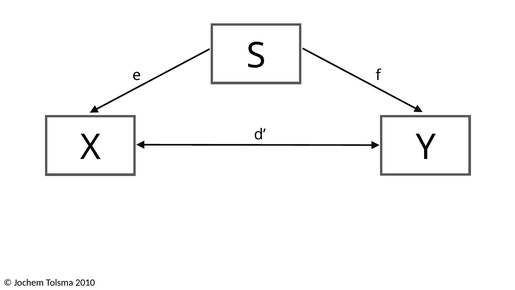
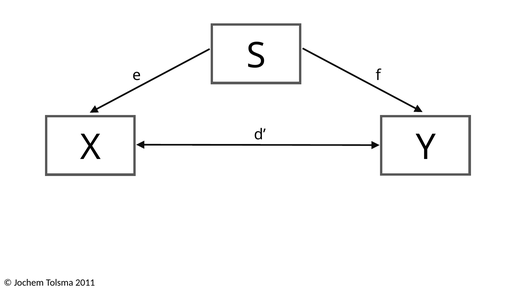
2010: 2010 -> 2011
